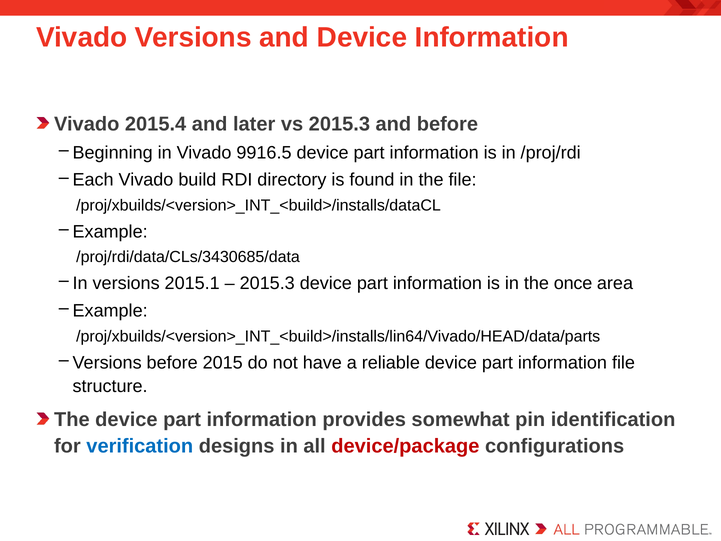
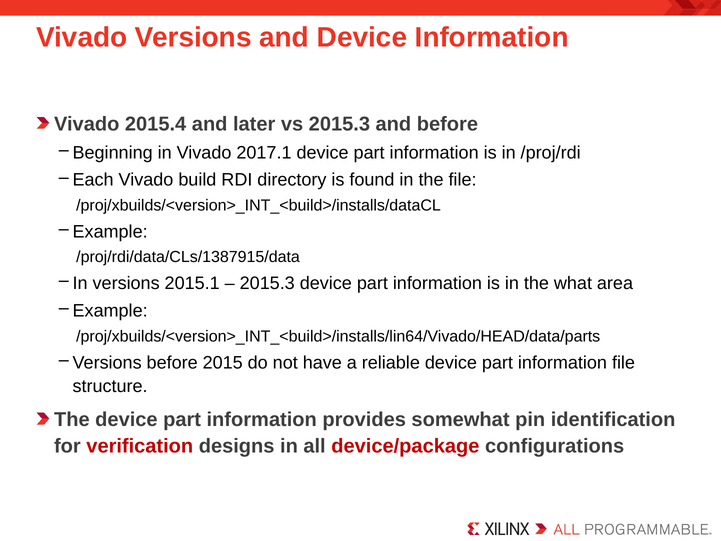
9916.5: 9916.5 -> 2017.1
/proj/rdi/data/CLs/3430685/data: /proj/rdi/data/CLs/3430685/data -> /proj/rdi/data/CLs/1387915/data
once: once -> what
verification colour: blue -> red
